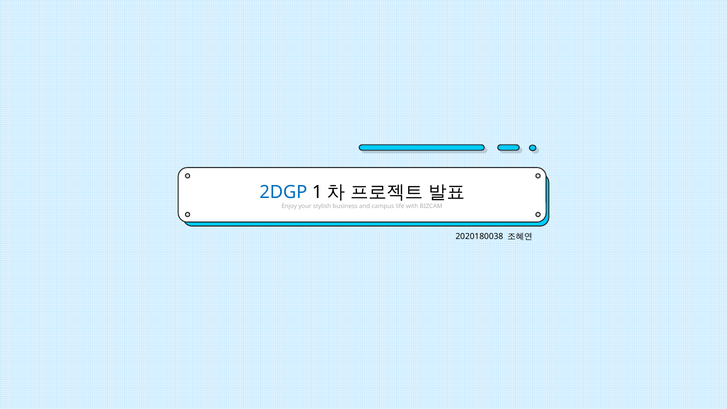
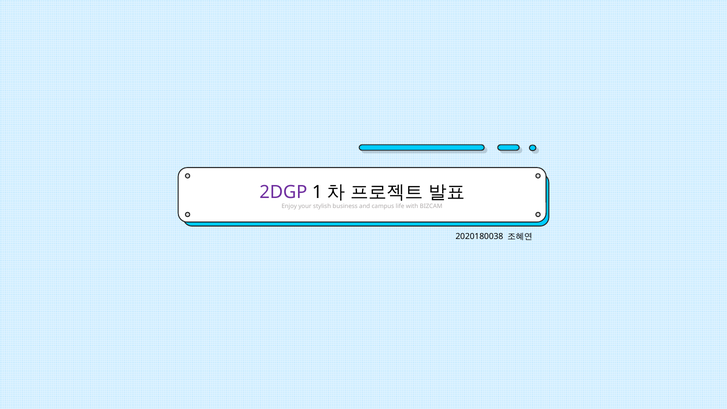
2DGP colour: blue -> purple
